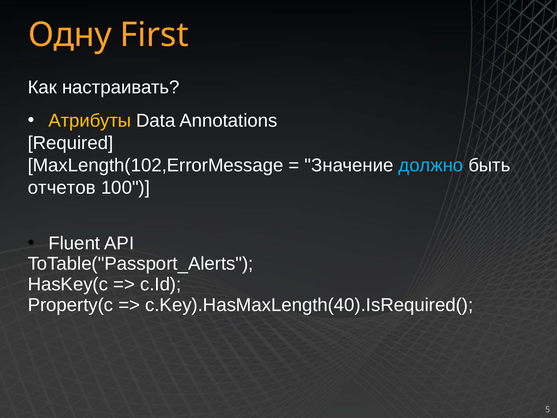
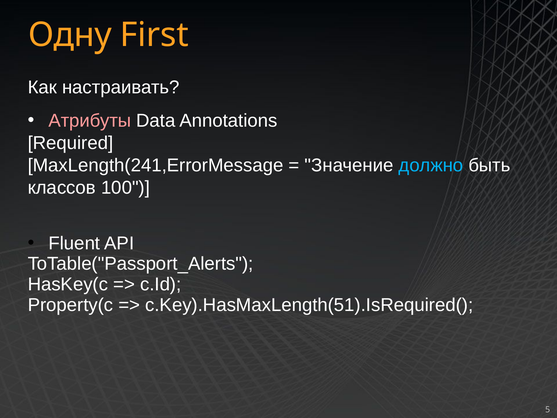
Атрибуты colour: yellow -> pink
MaxLength(102,ErrorMessage: MaxLength(102,ErrorMessage -> MaxLength(241,ErrorMessage
отчетов: отчетов -> классов
c.Key).HasMaxLength(40).IsRequired(: c.Key).HasMaxLength(40).IsRequired( -> c.Key).HasMaxLength(51).IsRequired(
